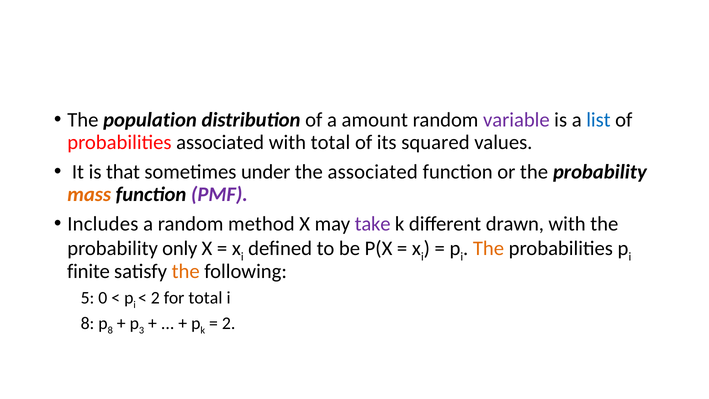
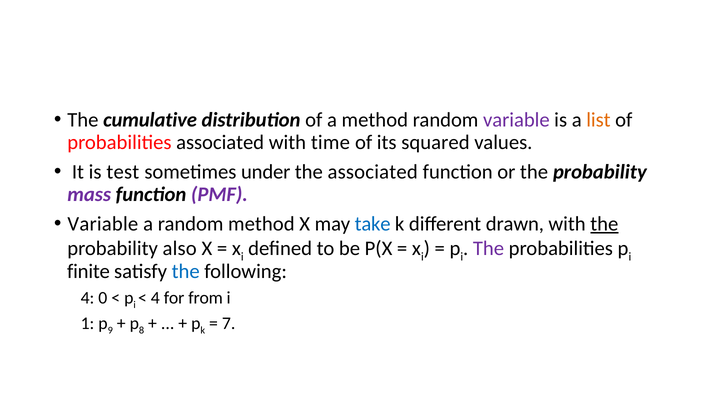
population: population -> cumulative
a amount: amount -> method
list colour: blue -> orange
with total: total -> time
that: that -> test
mass colour: orange -> purple
Includes at (103, 224): Includes -> Variable
take colour: purple -> blue
the at (604, 224) underline: none -> present
only: only -> also
The at (488, 249) colour: orange -> purple
the at (186, 271) colour: orange -> blue
5 at (87, 298): 5 -> 4
2 at (155, 298): 2 -> 4
for total: total -> from
8 at (87, 323): 8 -> 1
8 at (110, 330): 8 -> 9
3: 3 -> 8
2 at (229, 323): 2 -> 7
